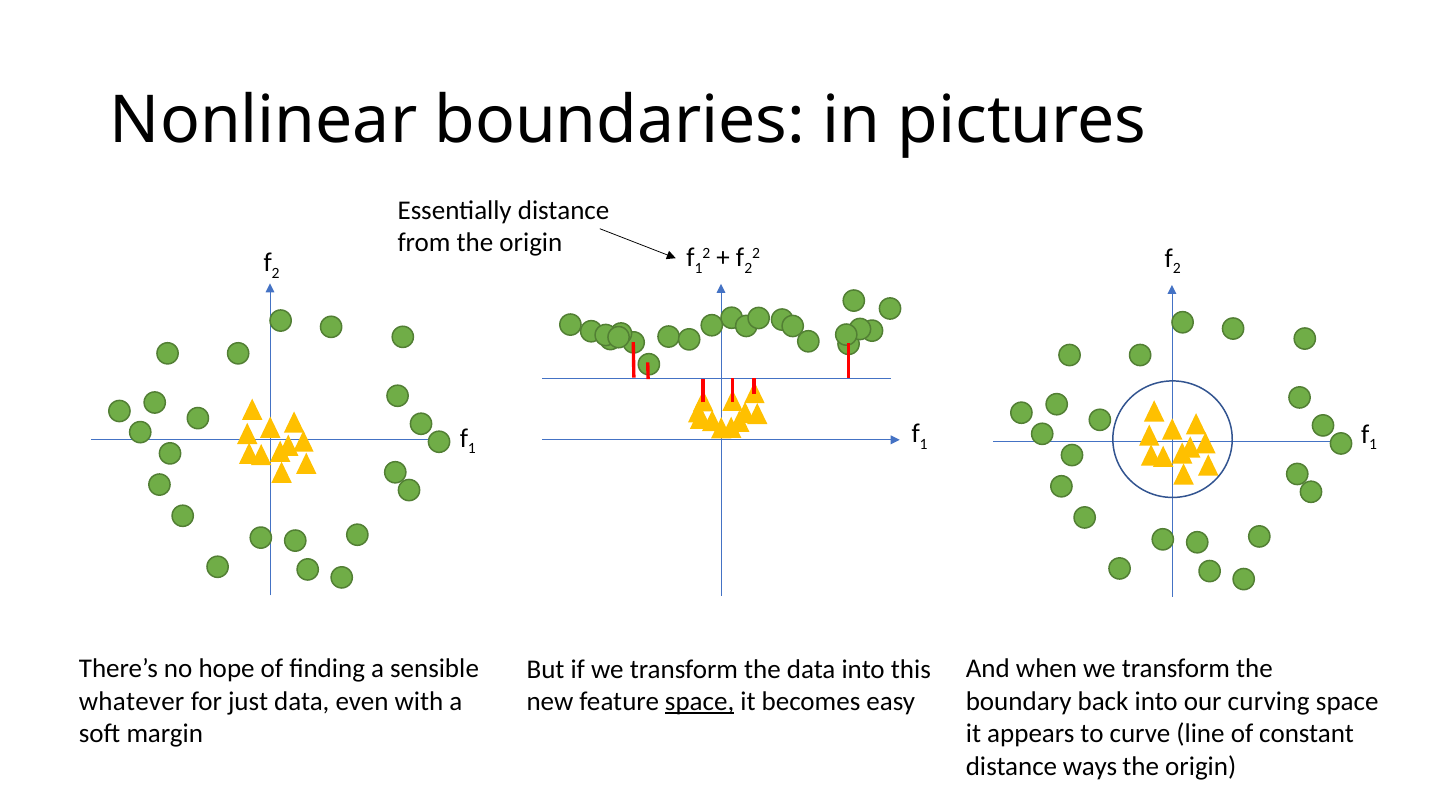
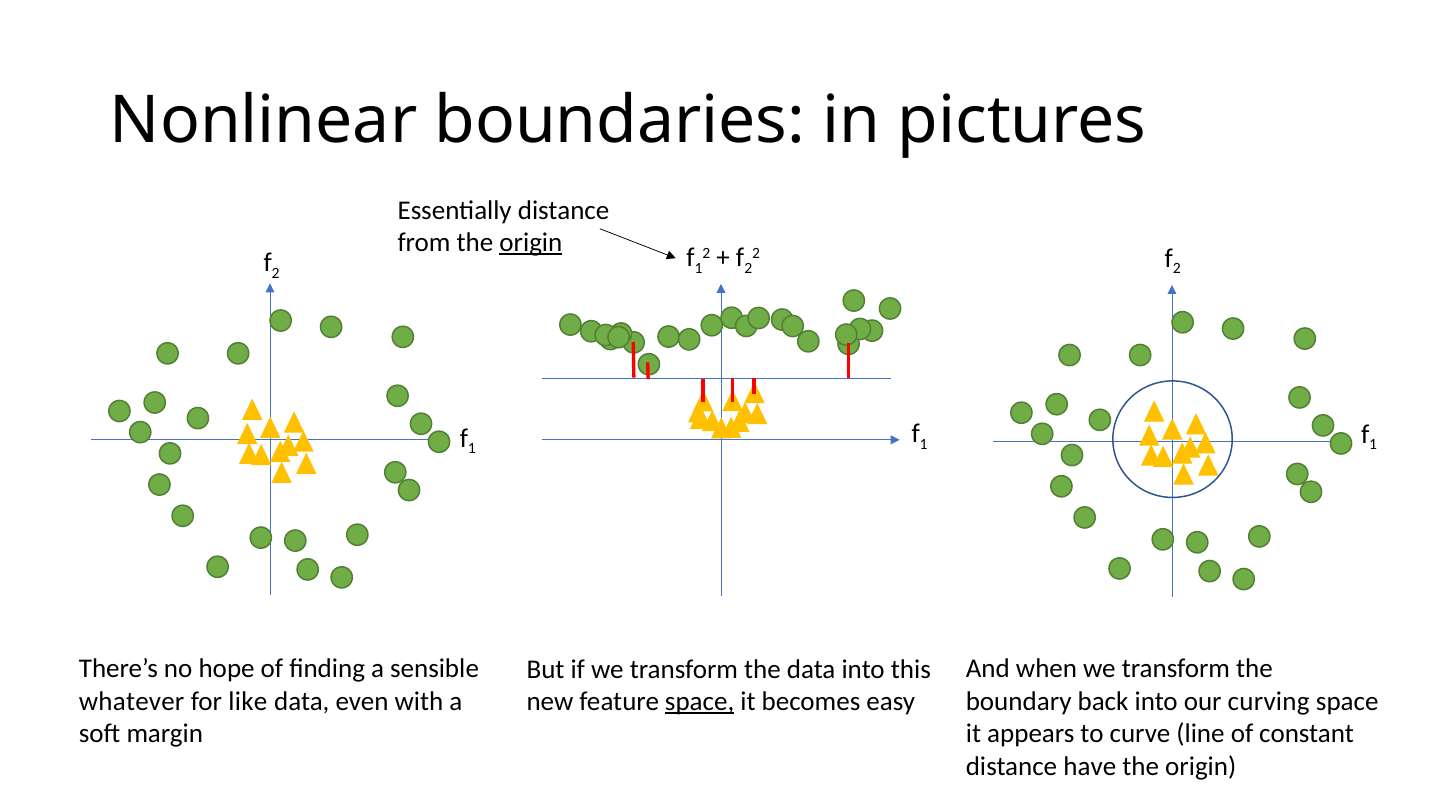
origin at (531, 243) underline: none -> present
just: just -> like
ways: ways -> have
